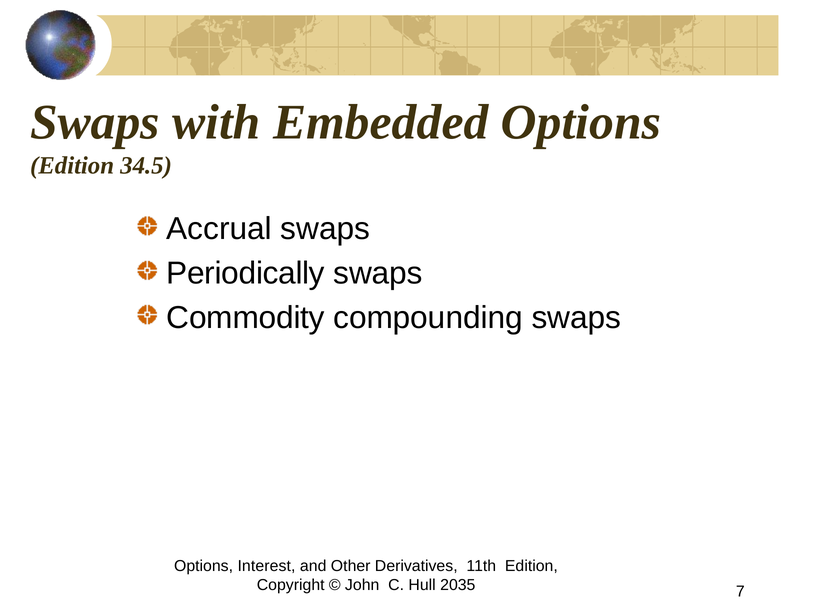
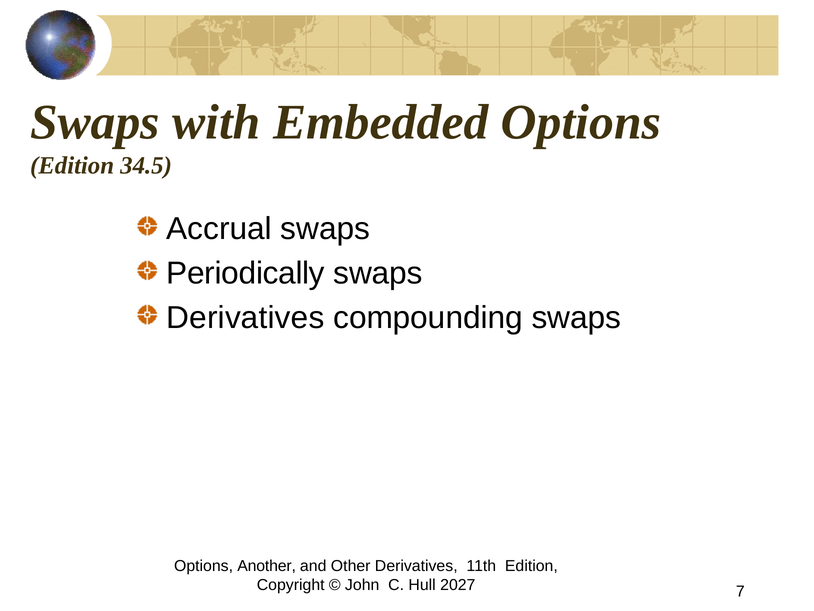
Commodity at (246, 317): Commodity -> Derivatives
Interest: Interest -> Another
2035: 2035 -> 2027
